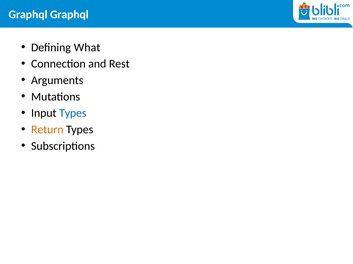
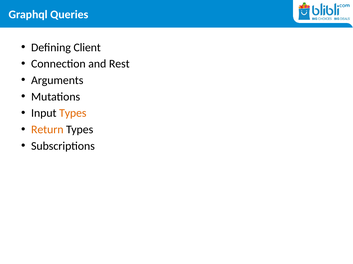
Graphql Graphql: Graphql -> Queries
What: What -> Client
Types at (73, 113) colour: blue -> orange
